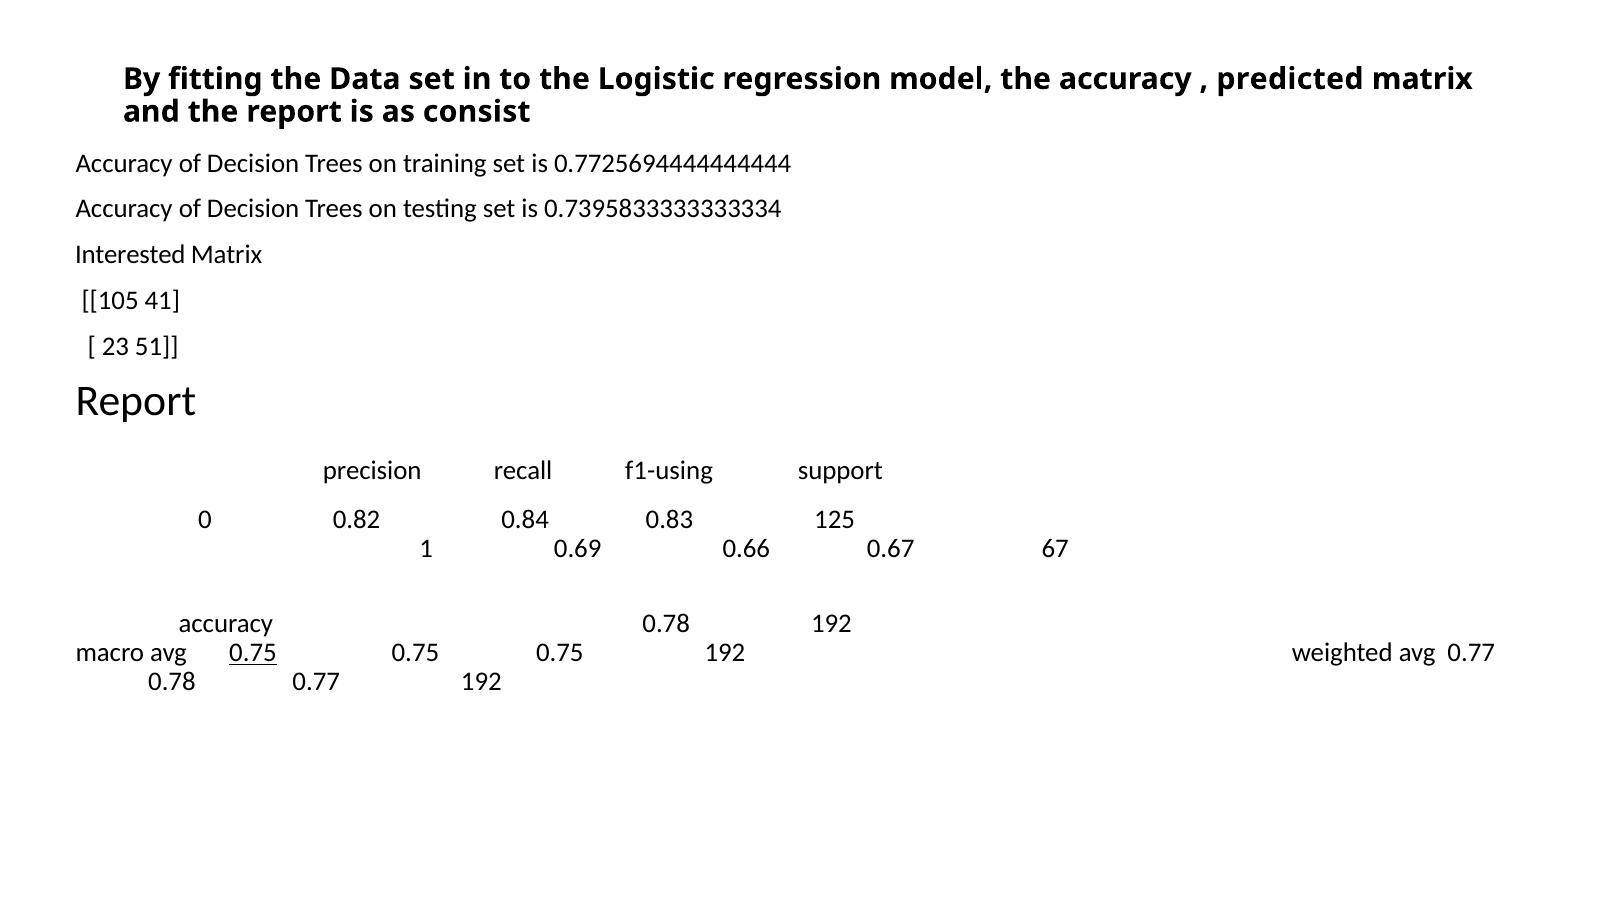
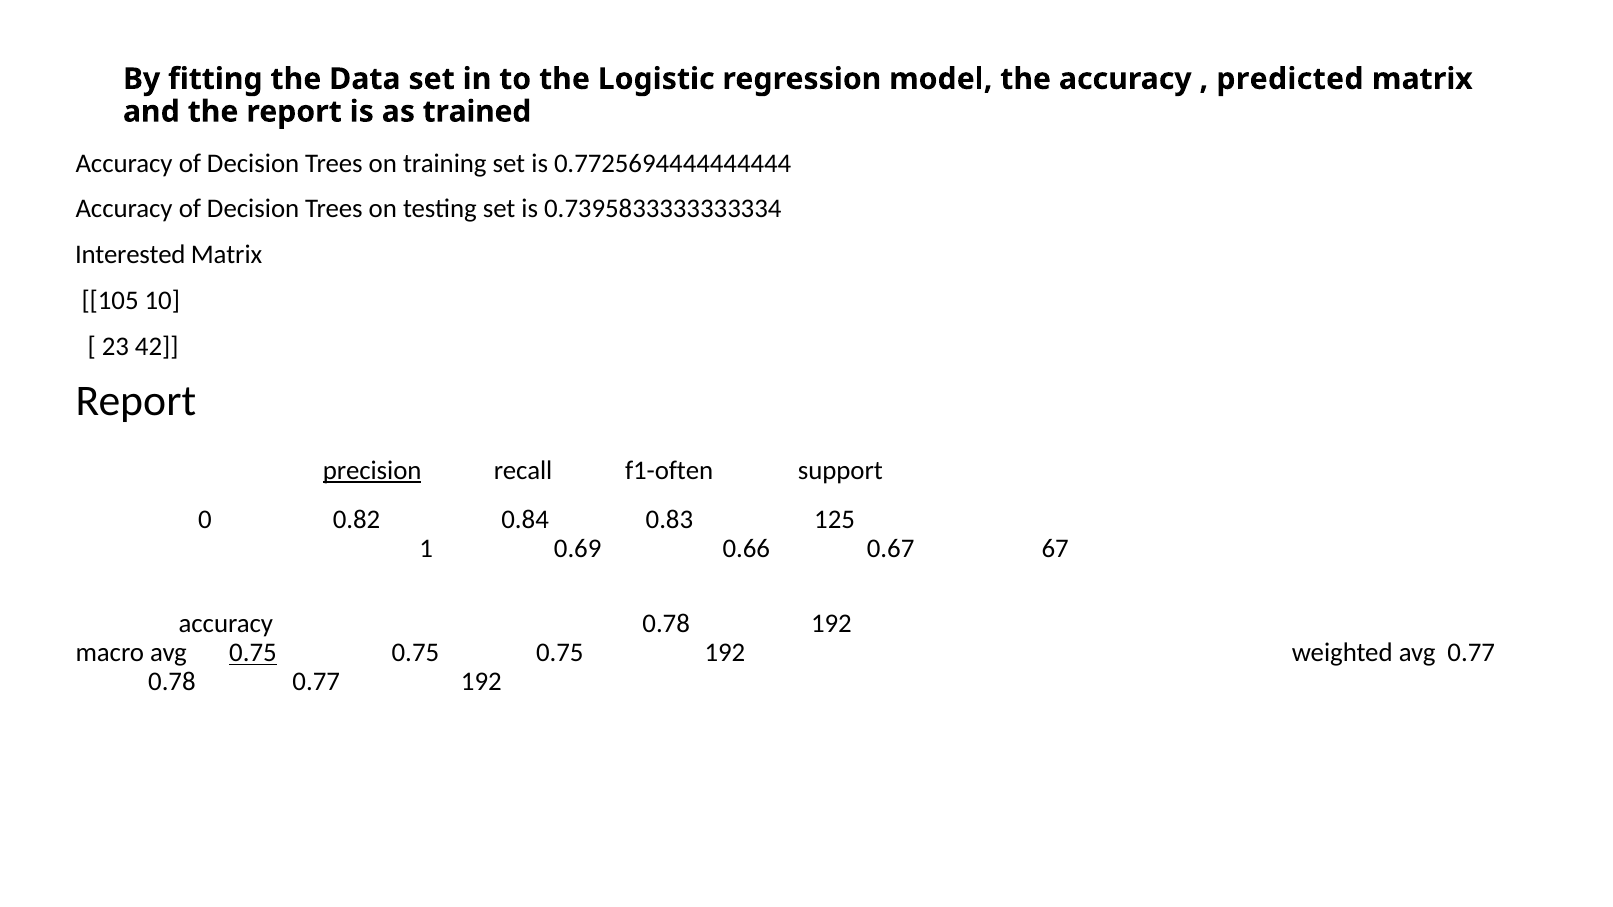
consist: consist -> trained
41: 41 -> 10
51: 51 -> 42
precision underline: none -> present
f1-using: f1-using -> f1-often
